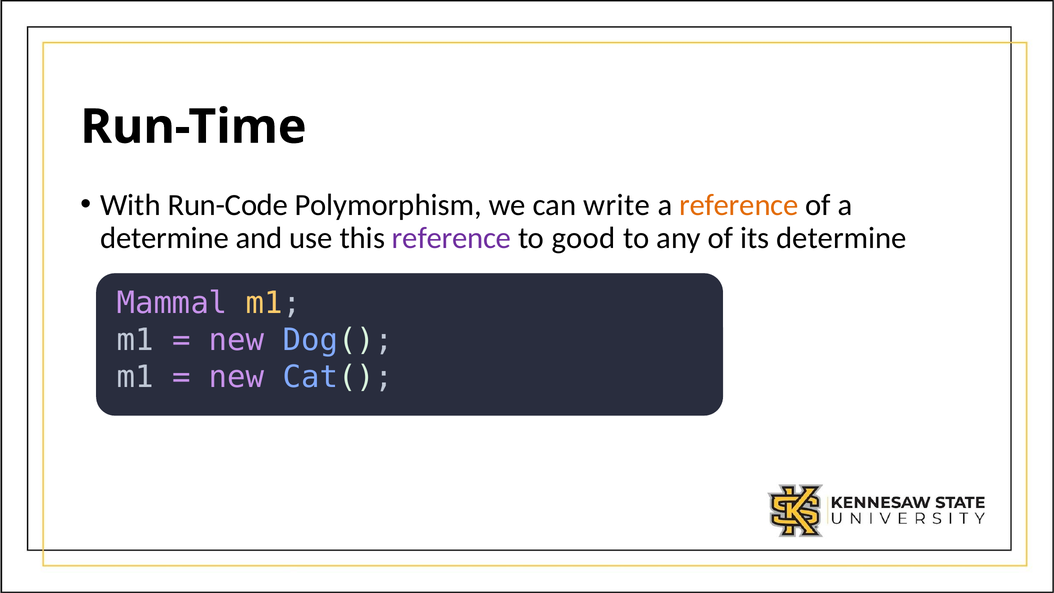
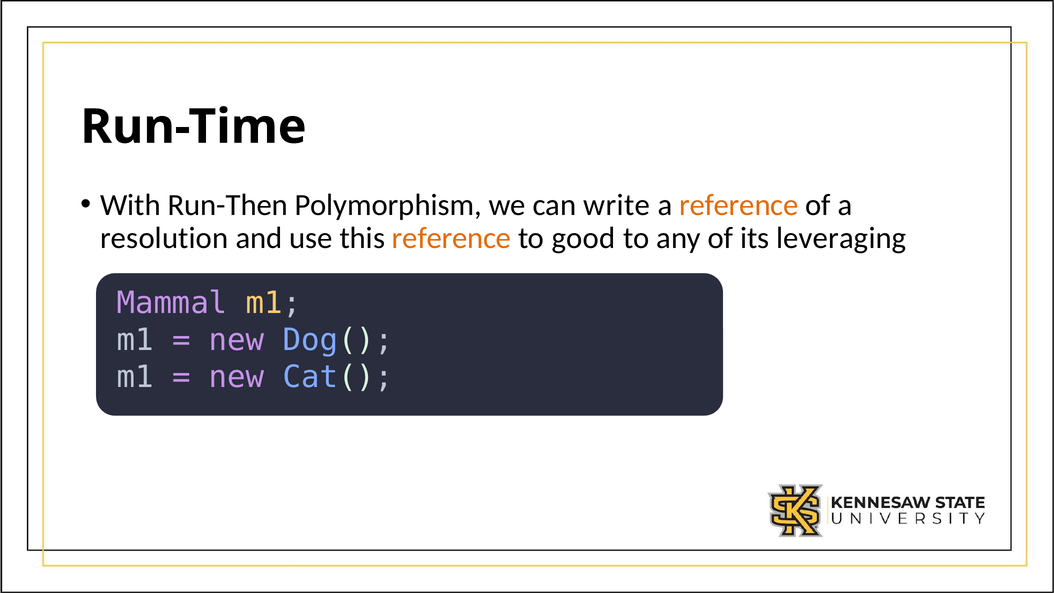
Run-Code: Run-Code -> Run-Then
determine at (164, 238): determine -> resolution
reference at (452, 238) colour: purple -> orange
its determine: determine -> leveraging
